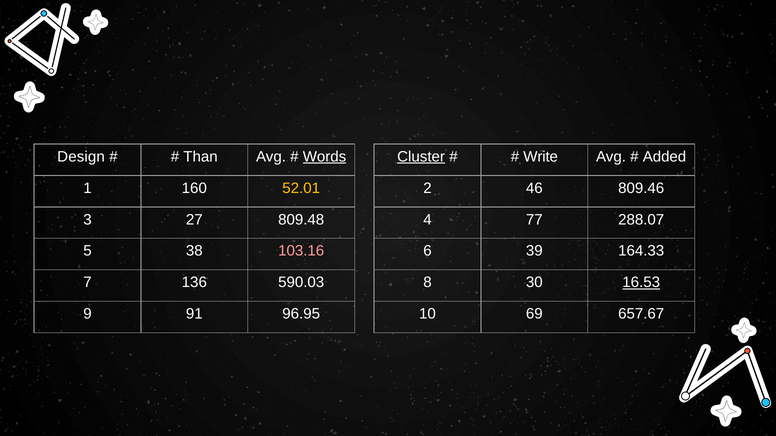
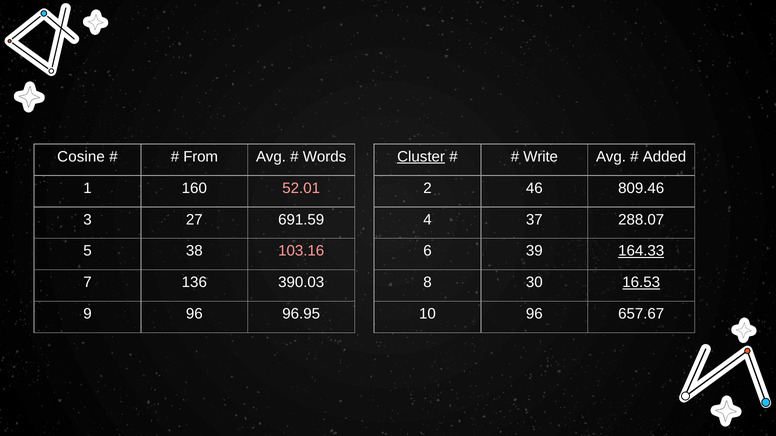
Design: Design -> Cosine
Than: Than -> From
Words underline: present -> none
52.01 colour: yellow -> pink
809.48: 809.48 -> 691.59
77: 77 -> 37
164.33 underline: none -> present
590.03: 590.03 -> 390.03
9 91: 91 -> 96
10 69: 69 -> 96
